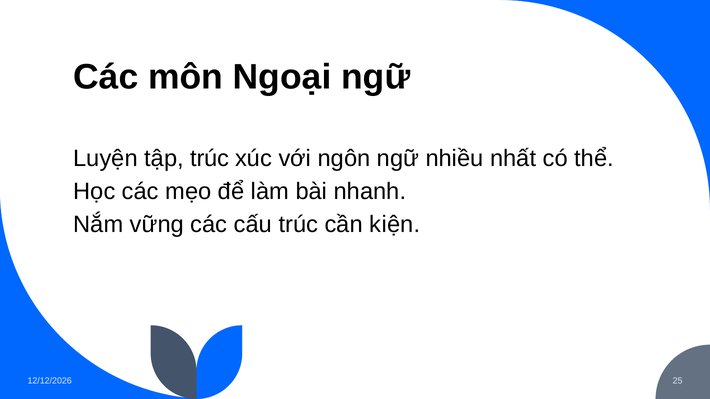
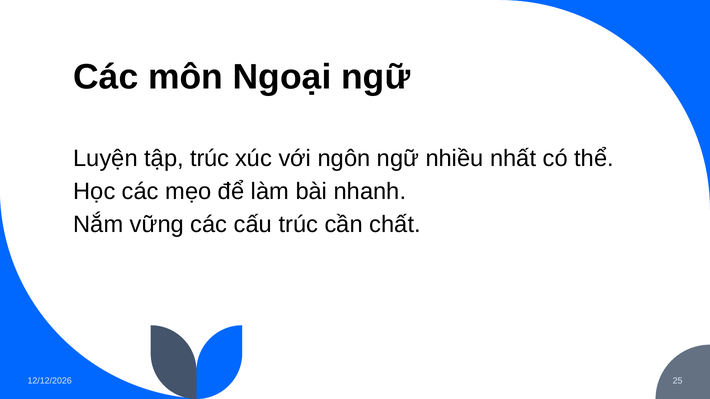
kiện: kiện -> chất
